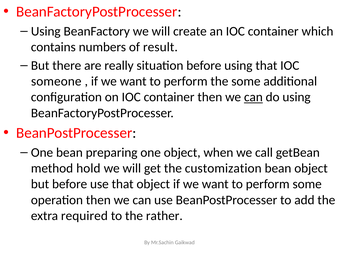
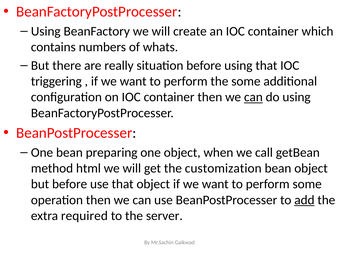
result: result -> whats
someone: someone -> triggering
hold: hold -> html
add underline: none -> present
rather: rather -> server
